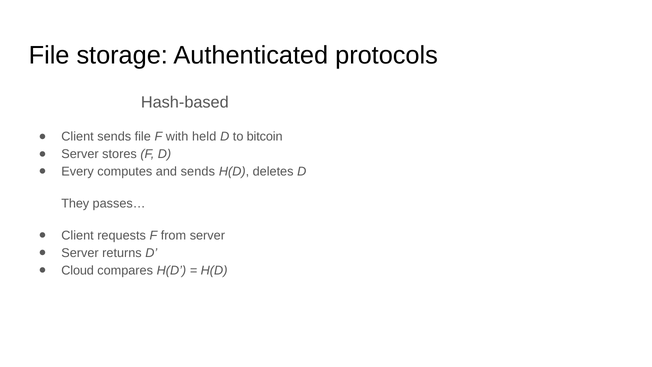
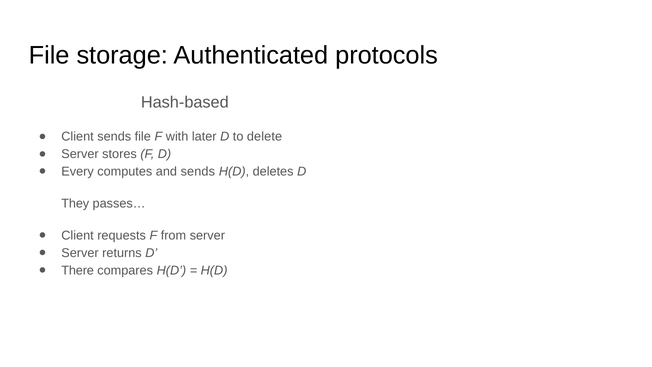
held: held -> later
bitcoin: bitcoin -> delete
Cloud: Cloud -> There
